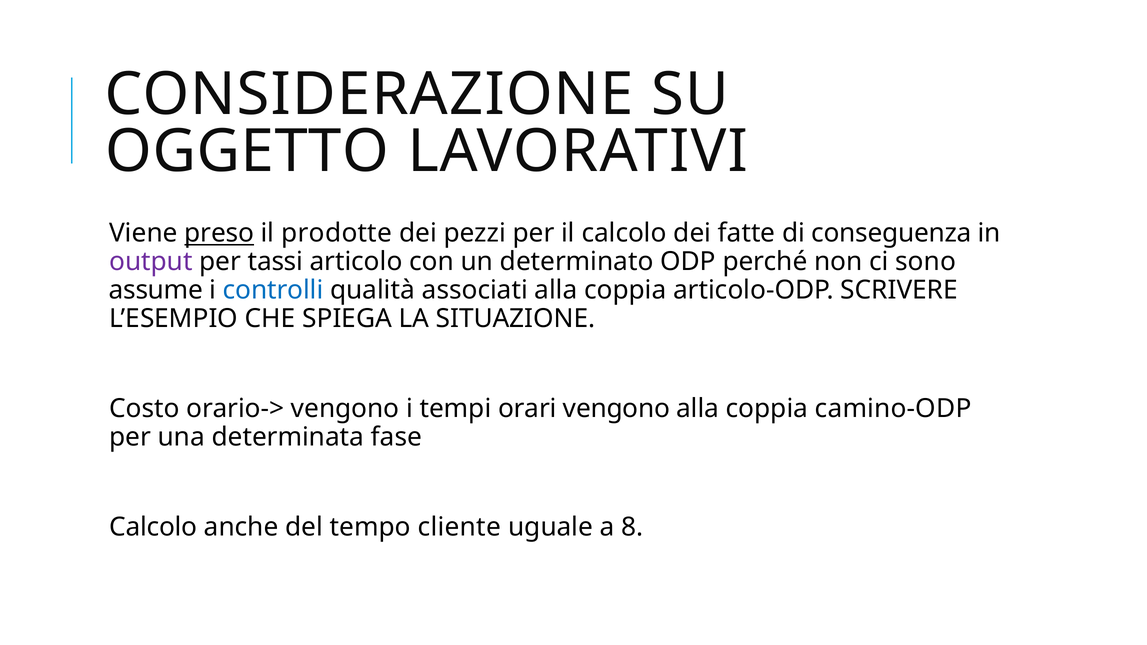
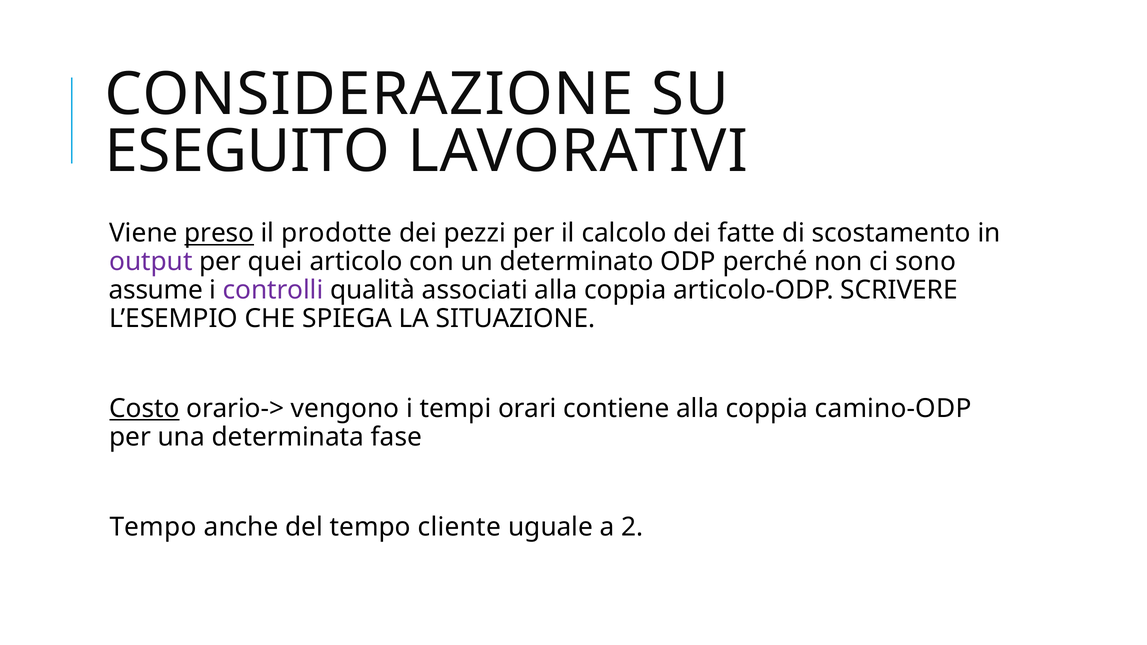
OGGETTO: OGGETTO -> ESEGUITO
conseguenza: conseguenza -> scostamento
tassi: tassi -> quei
controlli colour: blue -> purple
Costo underline: none -> present
orari vengono: vengono -> contiene
Calcolo at (153, 527): Calcolo -> Tempo
8: 8 -> 2
